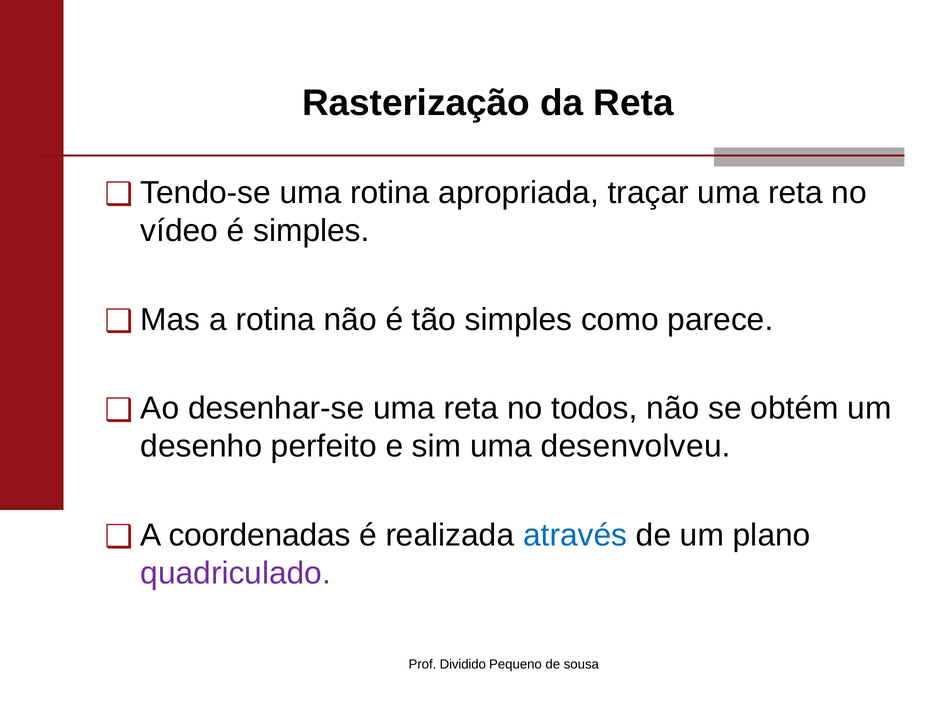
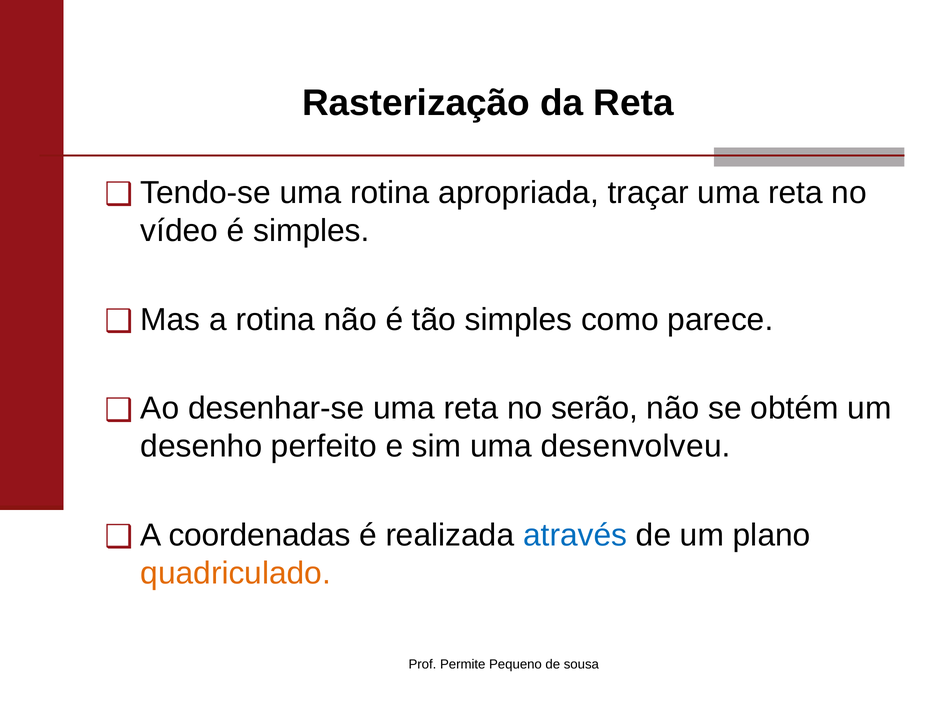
todos: todos -> serão
quadriculado colour: purple -> orange
Dividido: Dividido -> Permite
